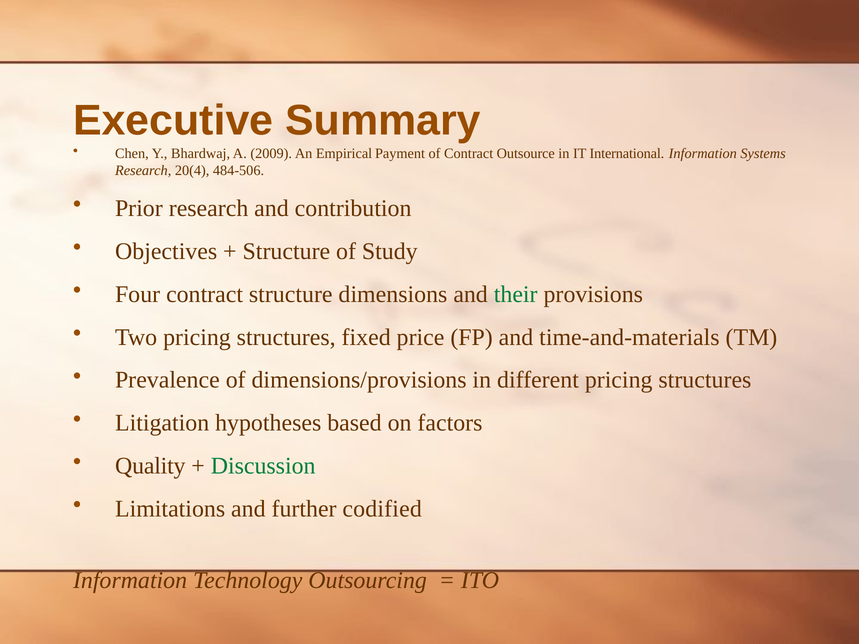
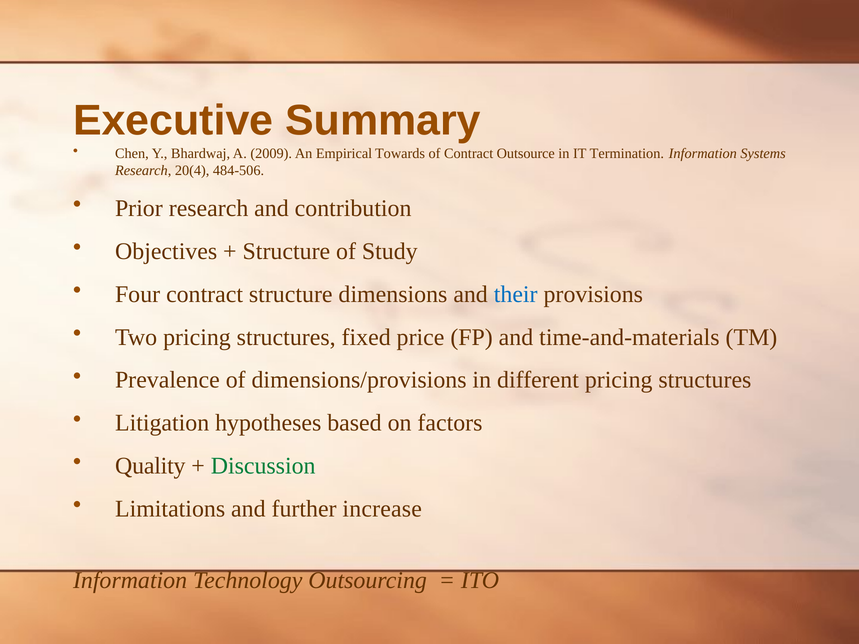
Payment: Payment -> Towards
International: International -> Termination
their colour: green -> blue
codified: codified -> increase
